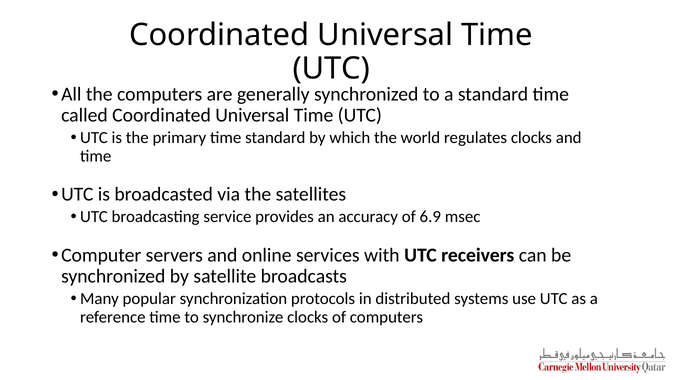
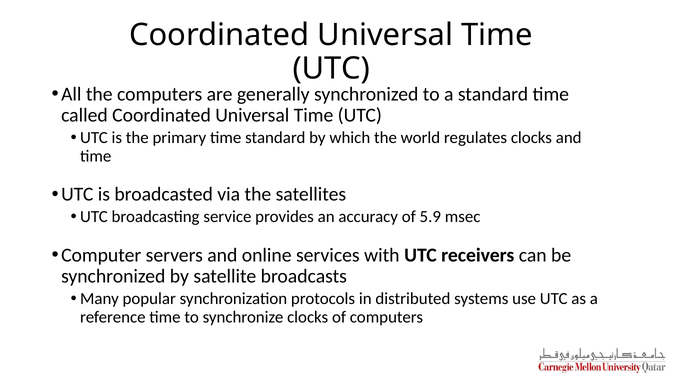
6.9: 6.9 -> 5.9
